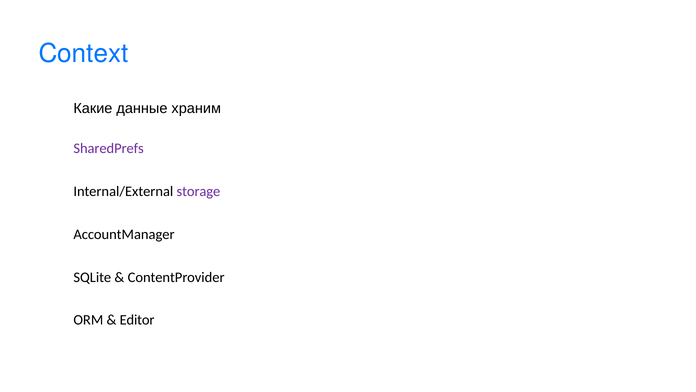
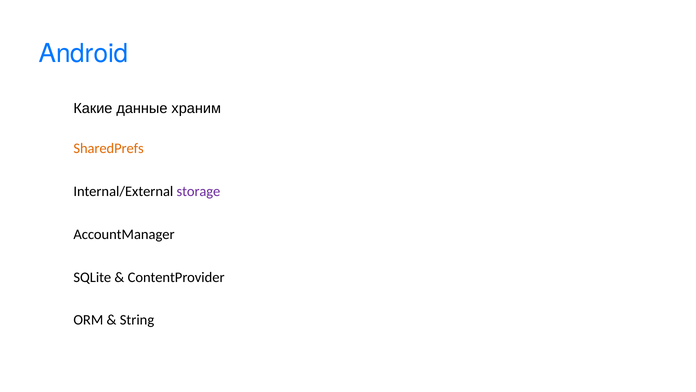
Context: Context -> Android
SharedPrefs colour: purple -> orange
Editor: Editor -> String
